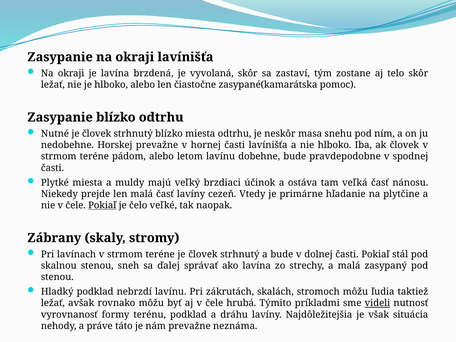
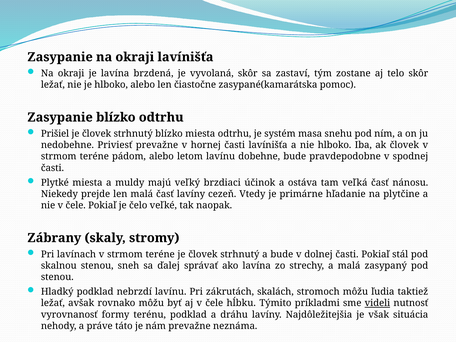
Nutné: Nutné -> Prišiel
neskôr: neskôr -> systém
Horskej: Horskej -> Priviesť
Pokiaľ at (102, 205) underline: present -> none
hrubá: hrubá -> hĺbku
